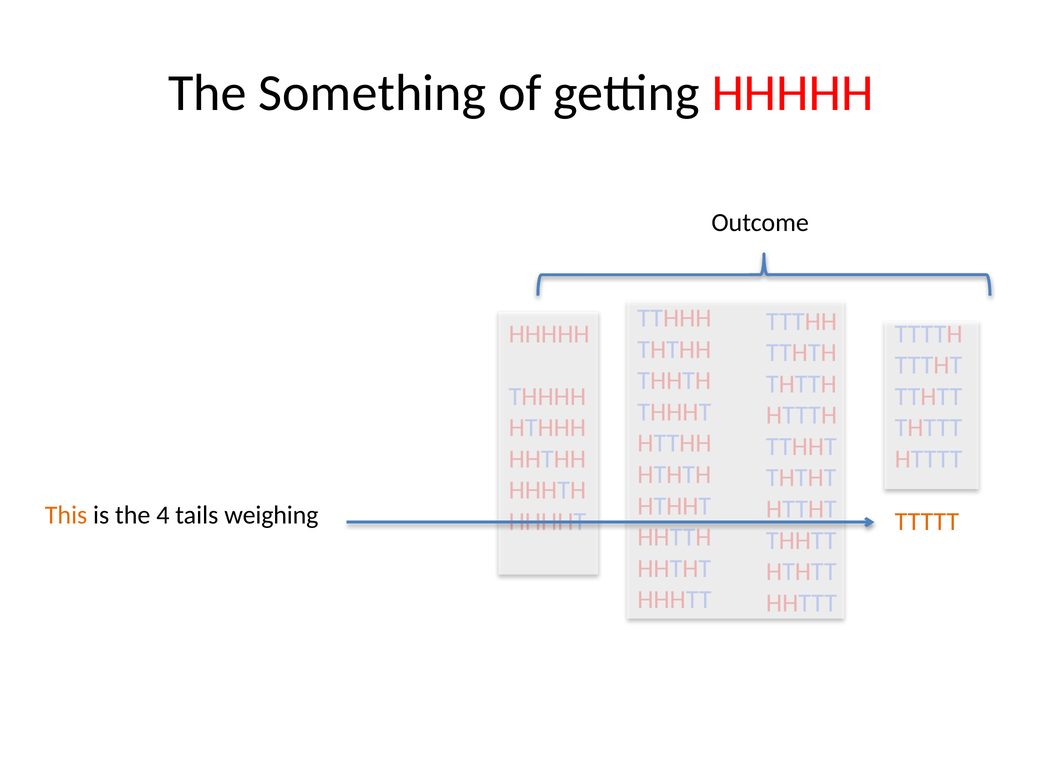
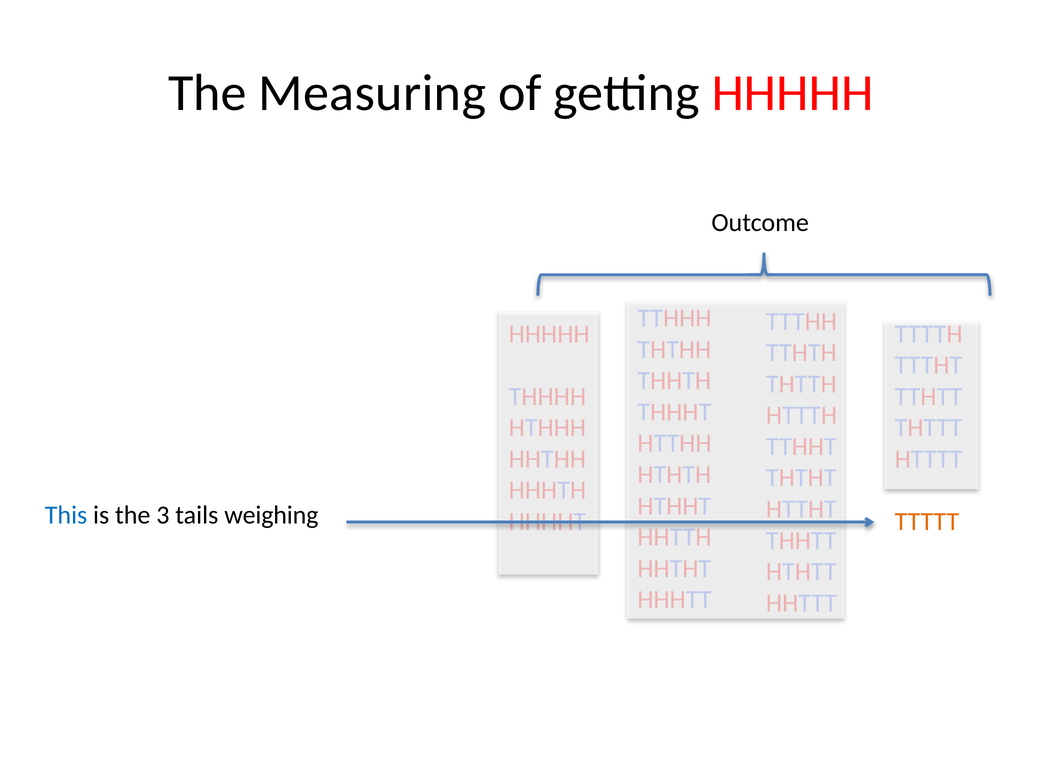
Something: Something -> Measuring
This colour: orange -> blue
4: 4 -> 3
